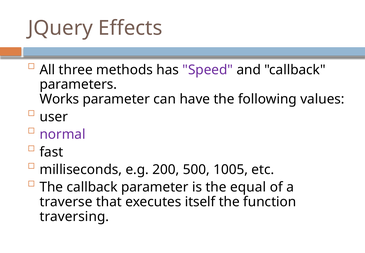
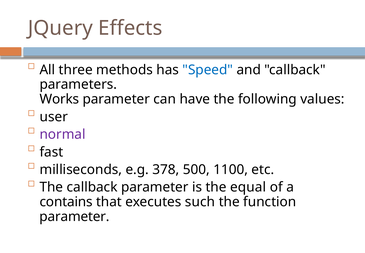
Speed colour: purple -> blue
200: 200 -> 378
1005: 1005 -> 1100
traverse: traverse -> contains
itself: itself -> such
traversing at (74, 216): traversing -> parameter
